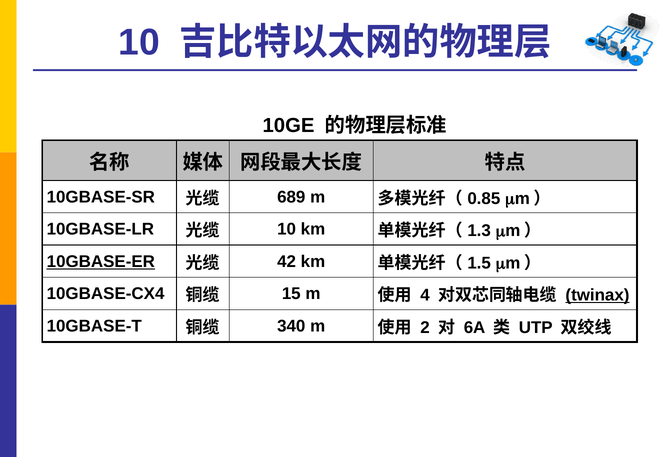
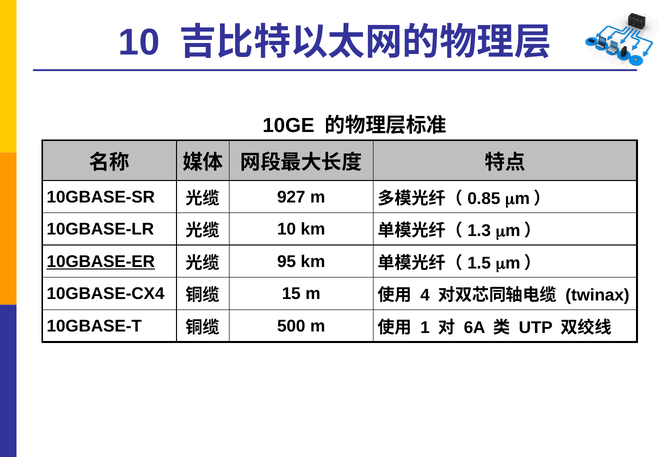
689: 689 -> 927
42: 42 -> 95
twinax underline: present -> none
340: 340 -> 500
2: 2 -> 1
